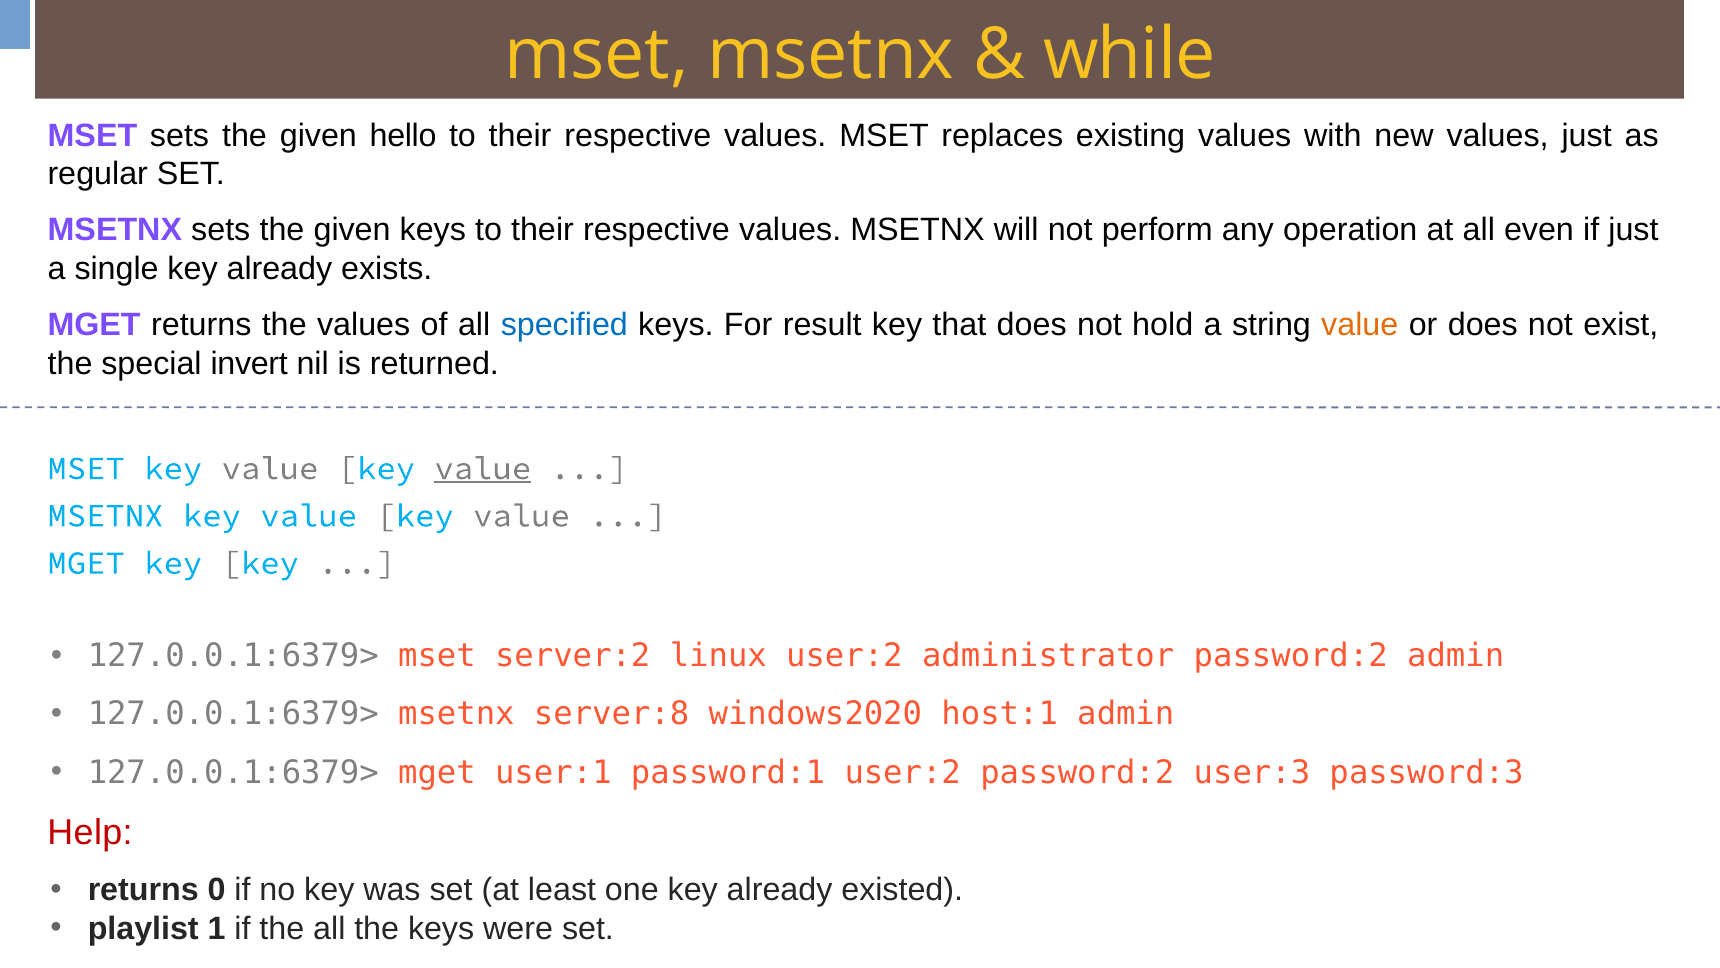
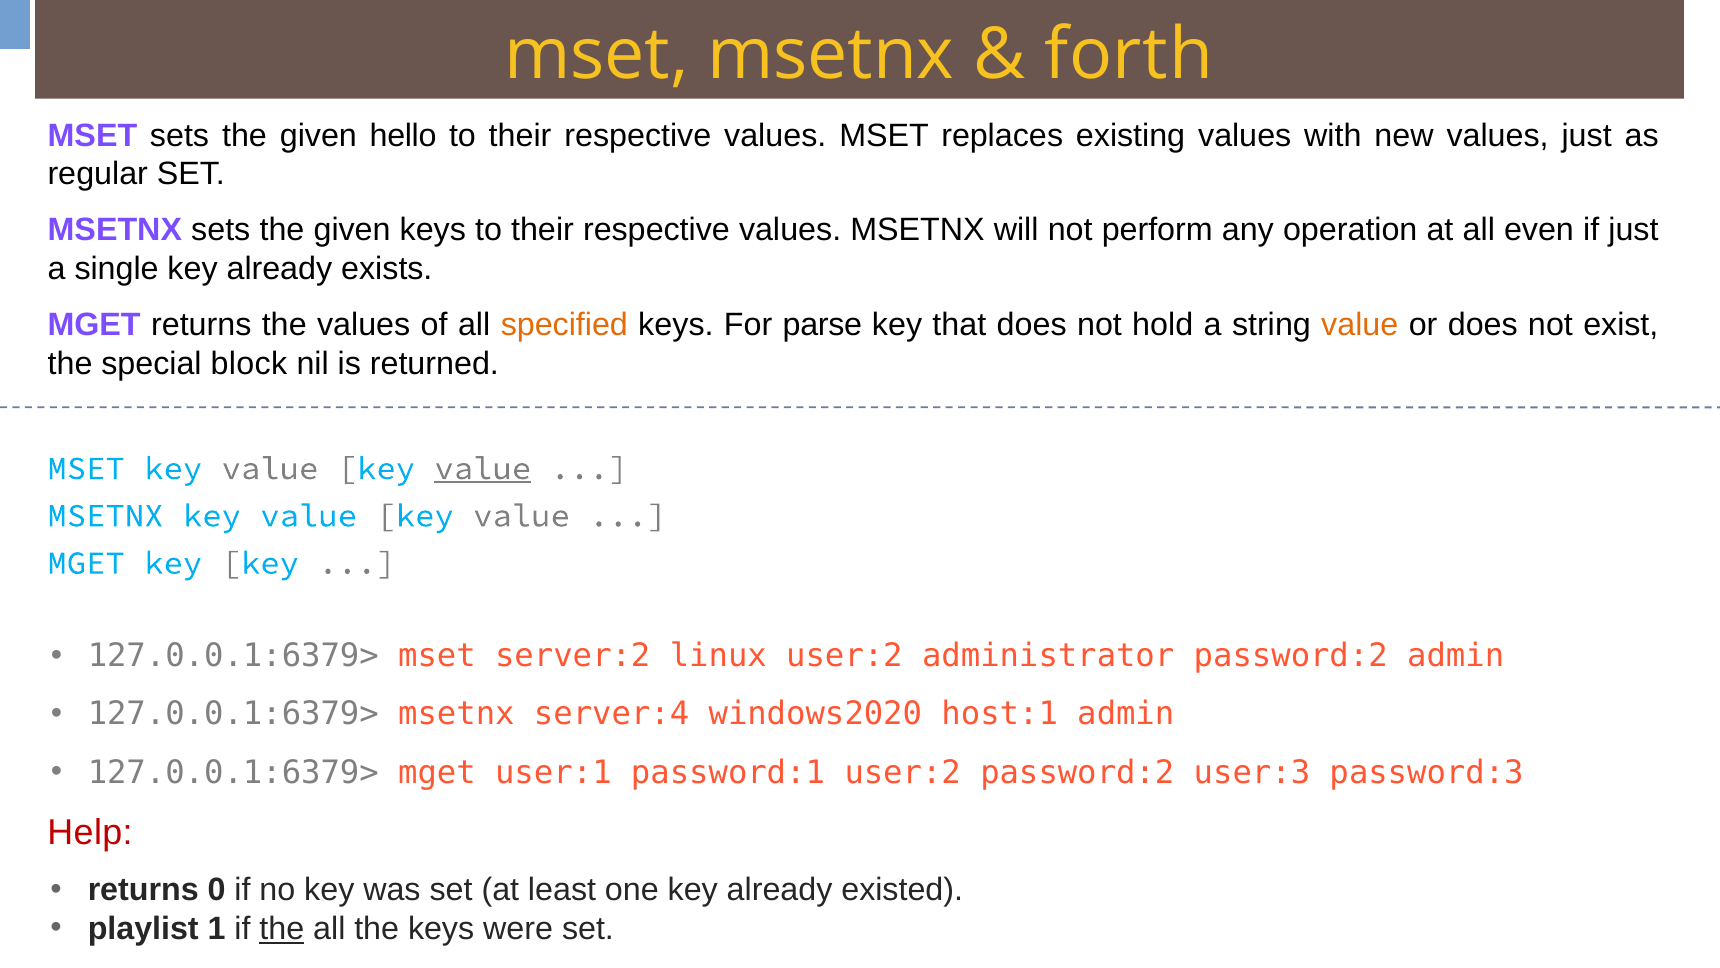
while: while -> forth
specified colour: blue -> orange
result: result -> parse
invert: invert -> block
server:8: server:8 -> server:4
the at (282, 928) underline: none -> present
